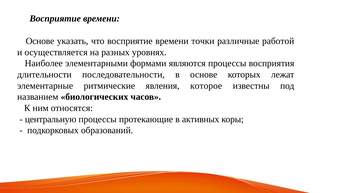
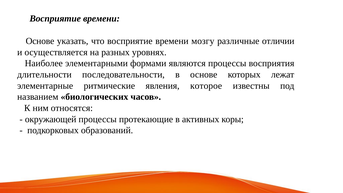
точки: точки -> мозгу
работой: работой -> отличии
центральную: центральную -> окружающей
